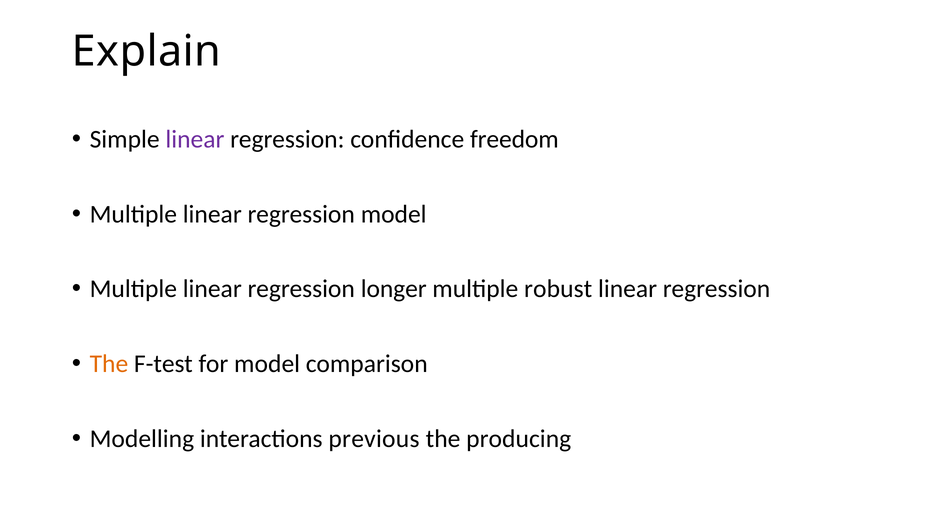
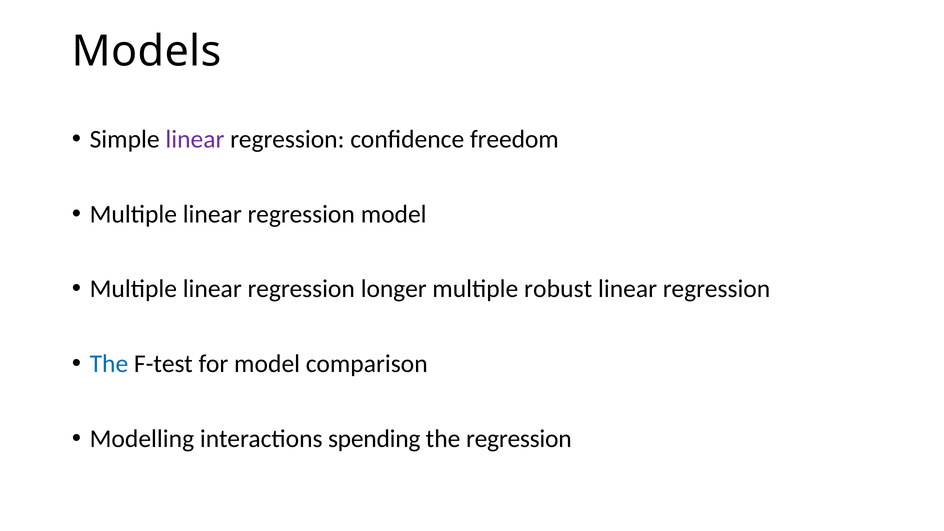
Explain: Explain -> Models
The at (109, 364) colour: orange -> blue
previous: previous -> spending
the producing: producing -> regression
